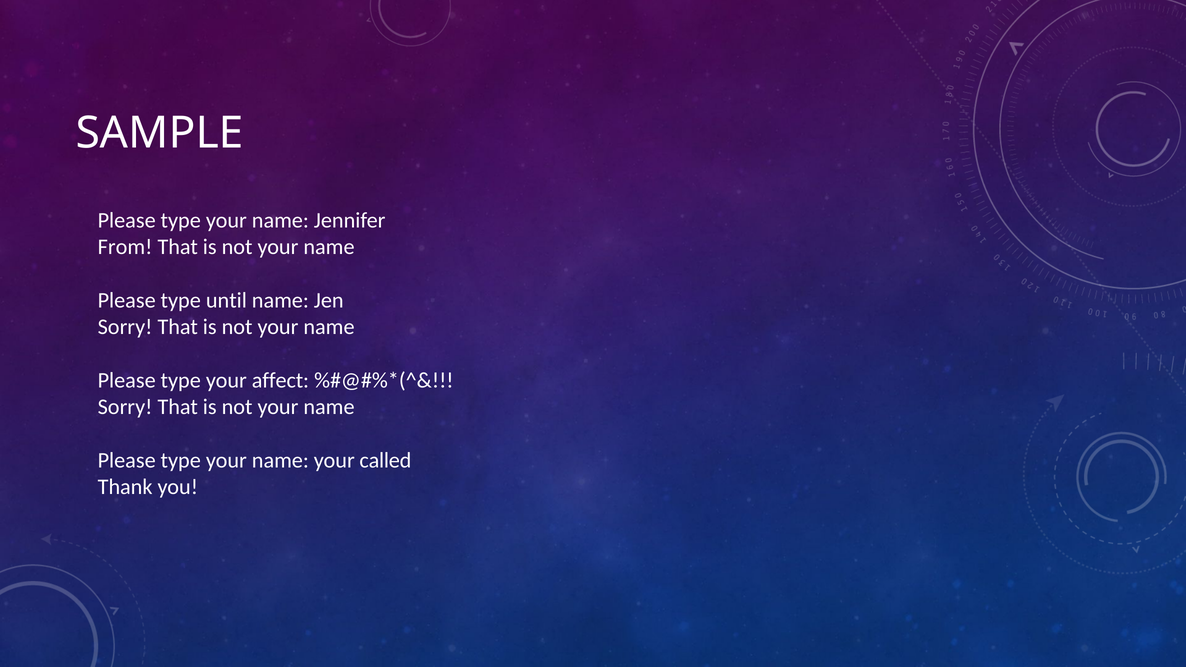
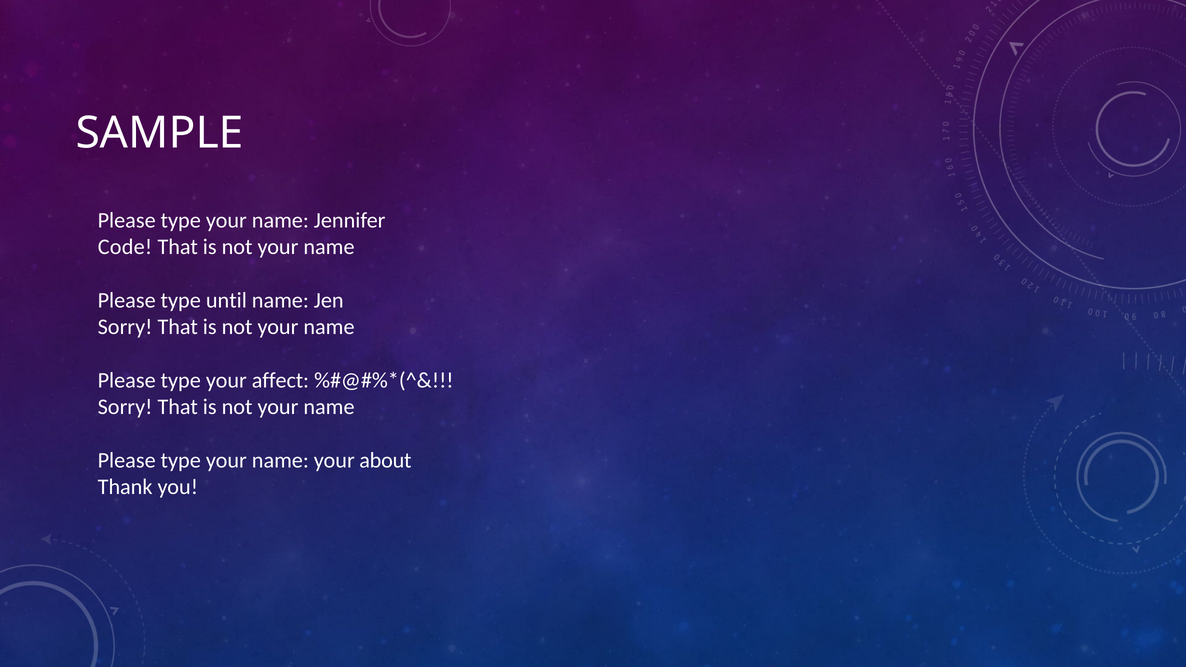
From: From -> Code
called: called -> about
